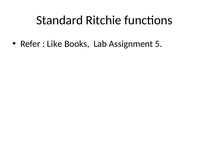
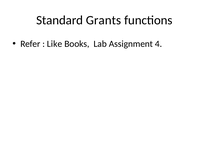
Ritchie: Ritchie -> Grants
5: 5 -> 4
